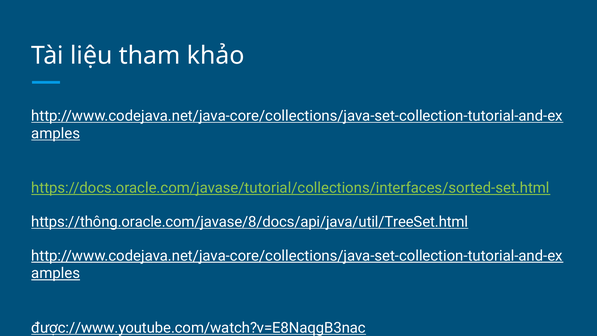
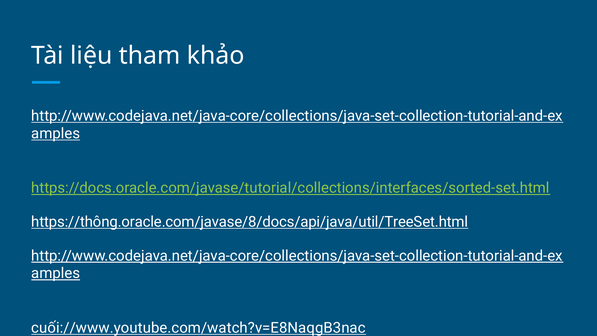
được://www.youtube.com/watch?v=E8NaqgB3nac: được://www.youtube.com/watch?v=E8NaqgB3nac -> cuối://www.youtube.com/watch?v=E8NaqgB3nac
